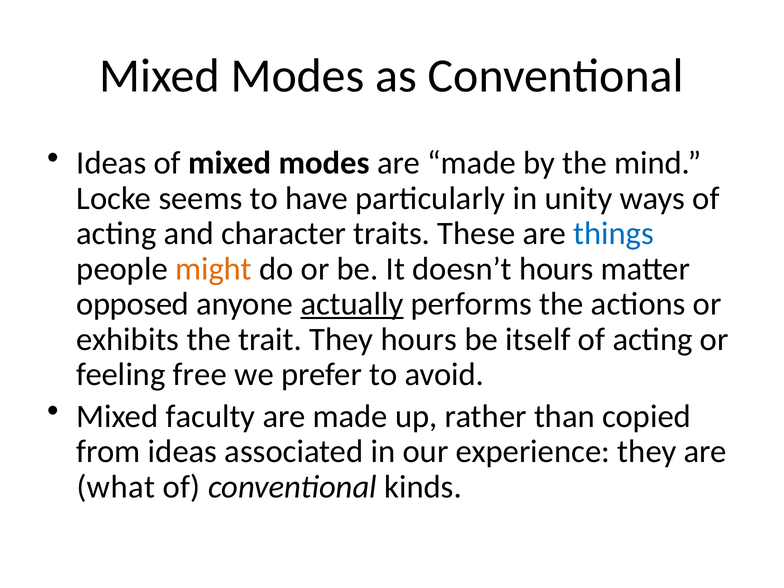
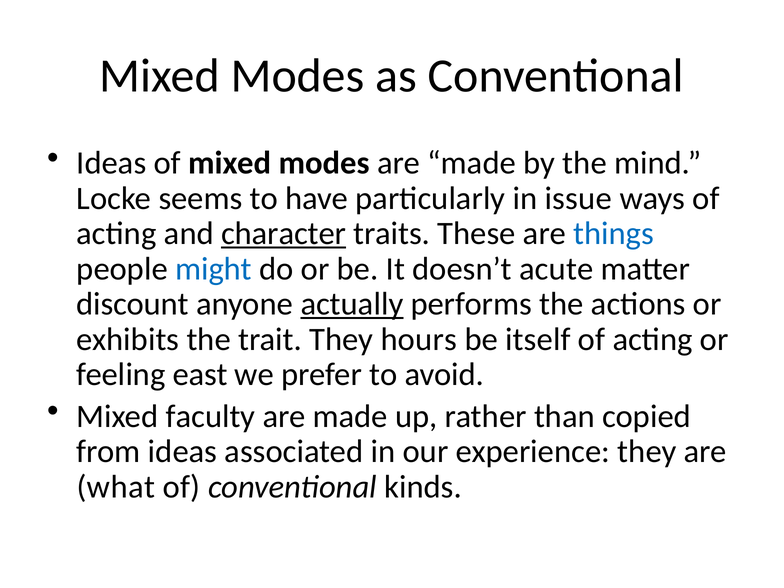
unity: unity -> issue
character underline: none -> present
might colour: orange -> blue
doesn’t hours: hours -> acute
opposed: opposed -> discount
free: free -> east
